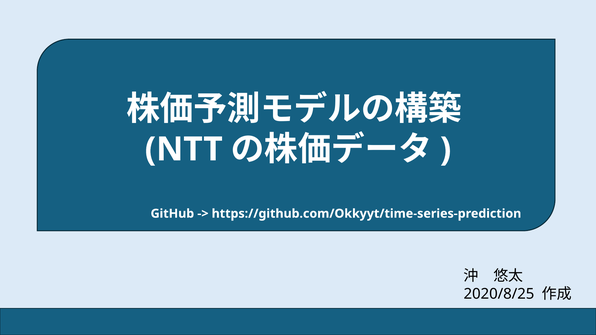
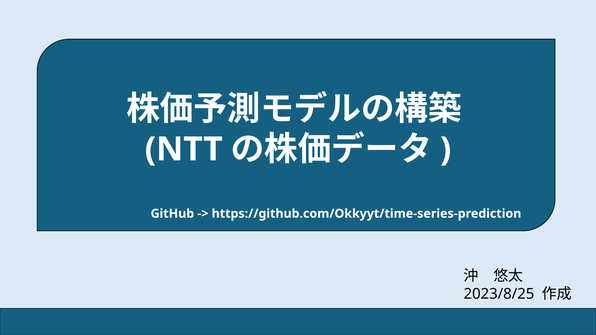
2020/8/25: 2020/8/25 -> 2023/8/25
